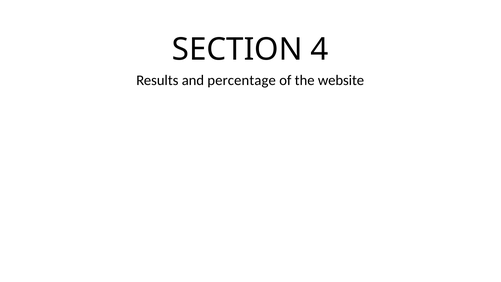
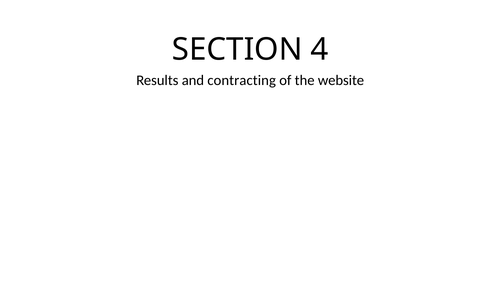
percentage: percentage -> contracting
